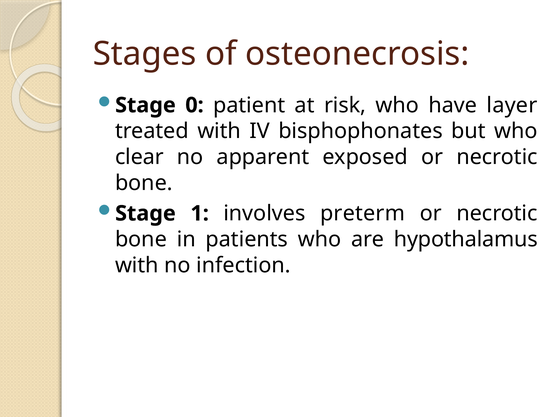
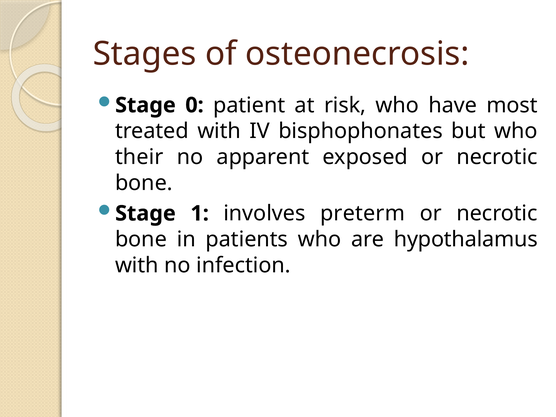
layer: layer -> most
clear: clear -> their
